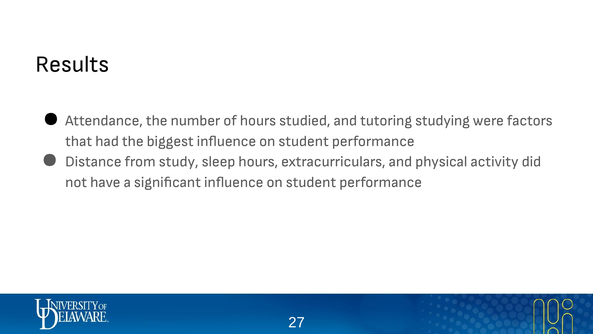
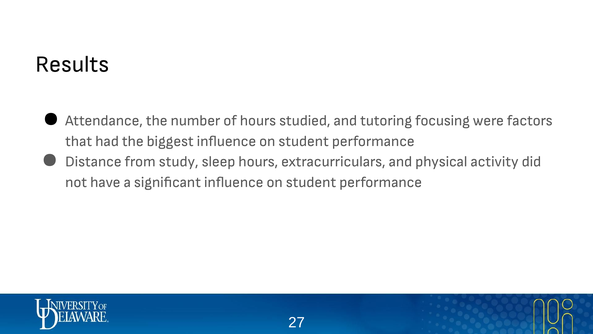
studying: studying -> focusing
